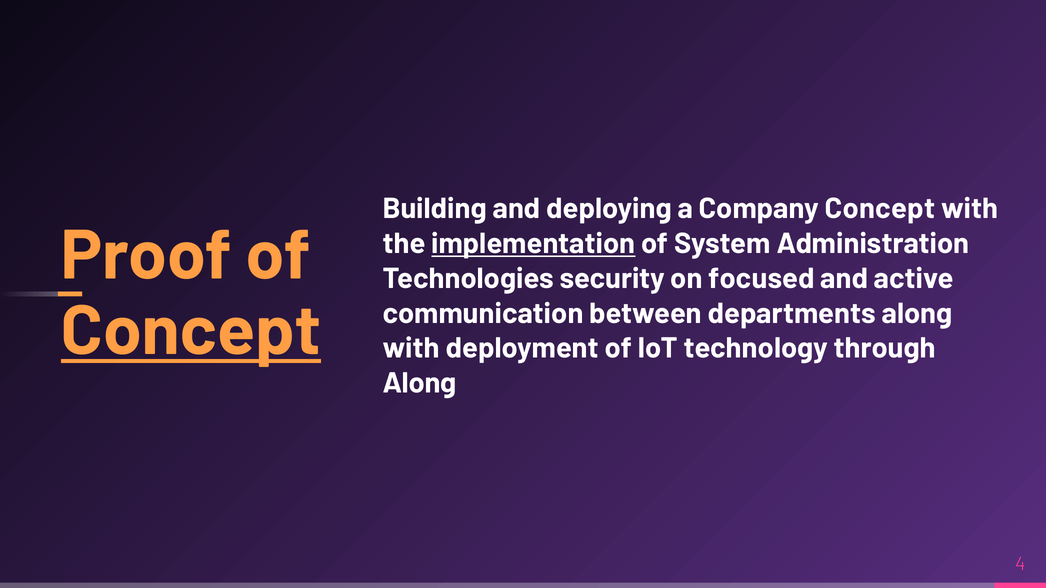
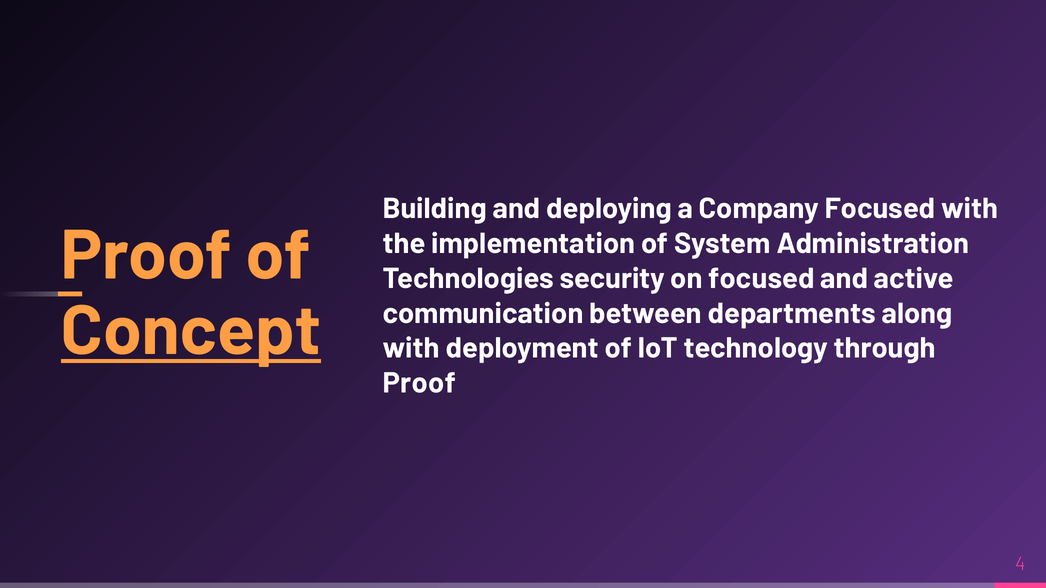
Company Concept: Concept -> Focused
implementation underline: present -> none
Along at (420, 383): Along -> Proof
